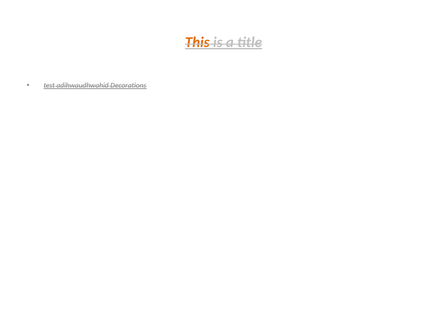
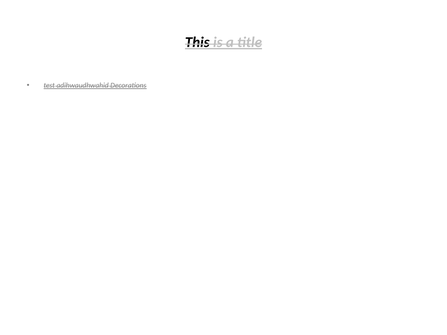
This colour: orange -> black
